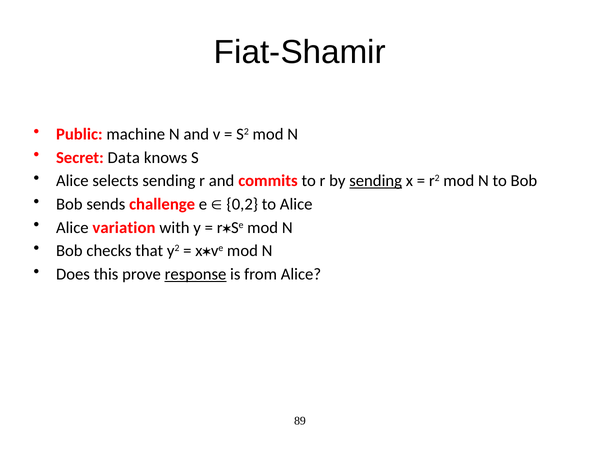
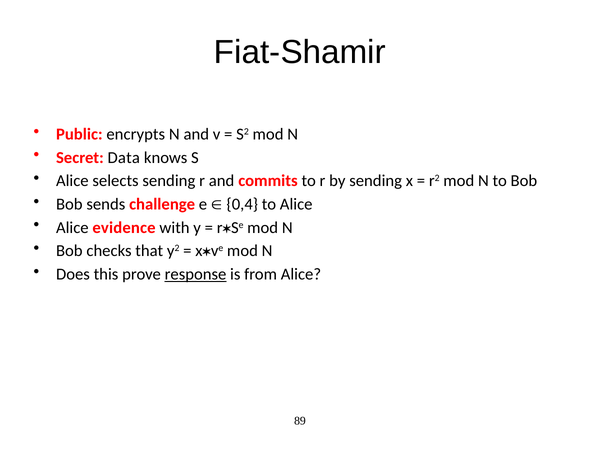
machine: machine -> encrypts
sending at (376, 181) underline: present -> none
0,2: 0,2 -> 0,4
variation: variation -> evidence
